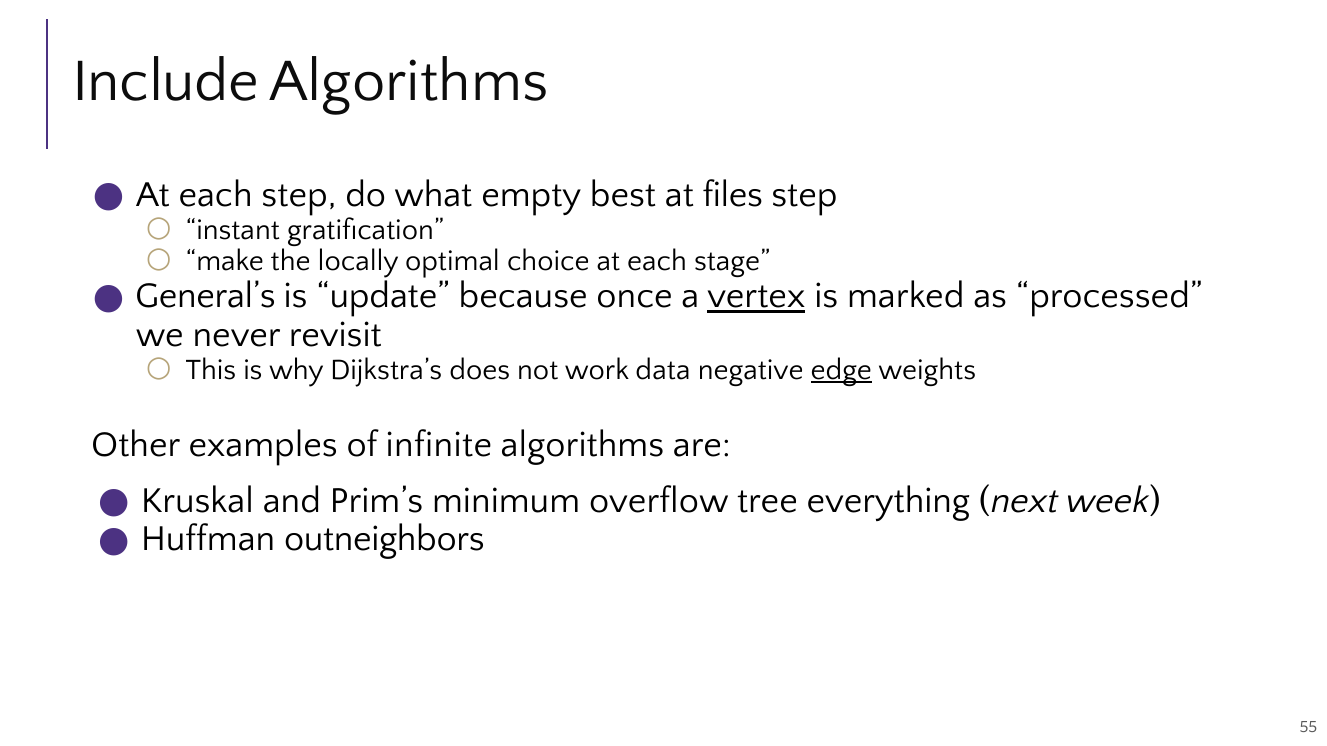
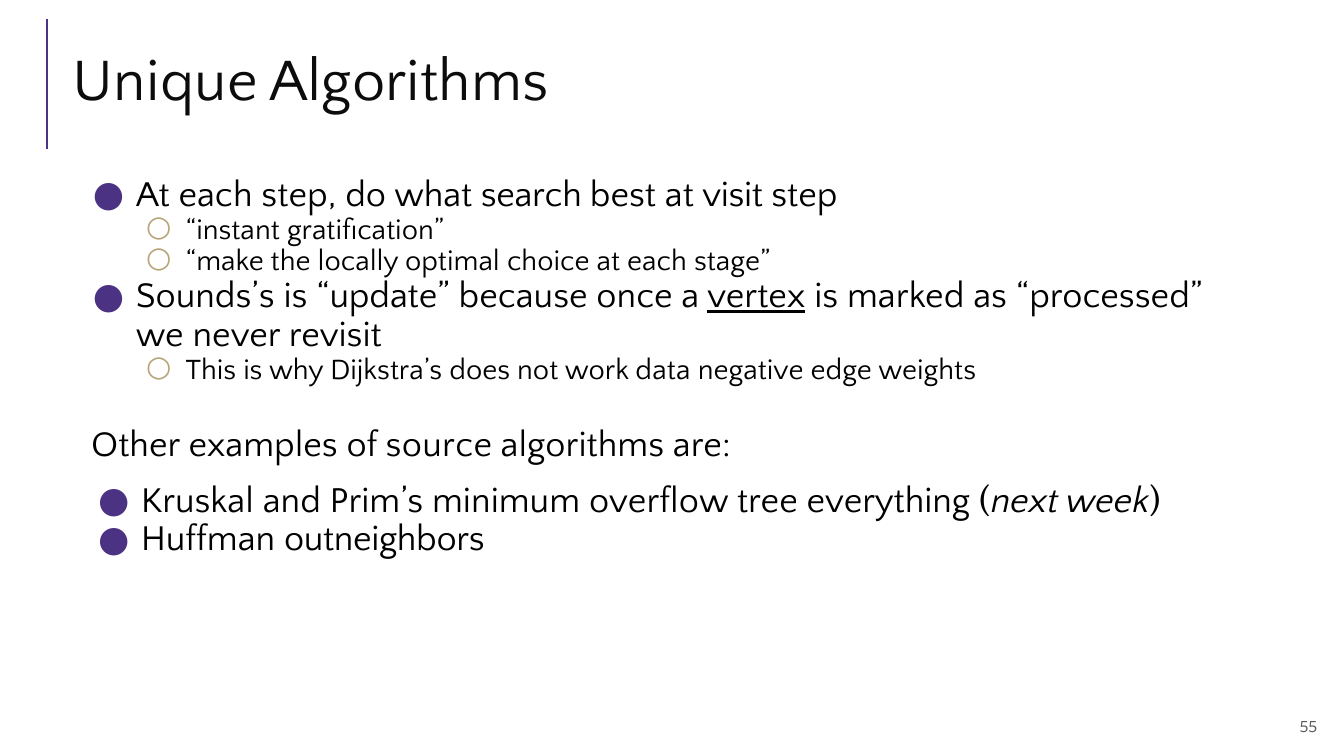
Include: Include -> Unique
empty: empty -> search
files: files -> visit
General’s: General’s -> Sounds’s
edge underline: present -> none
infinite: infinite -> source
